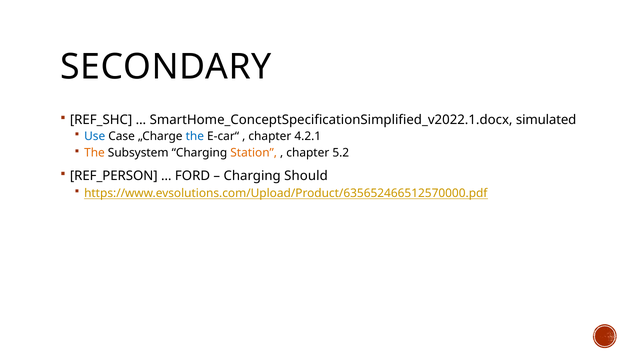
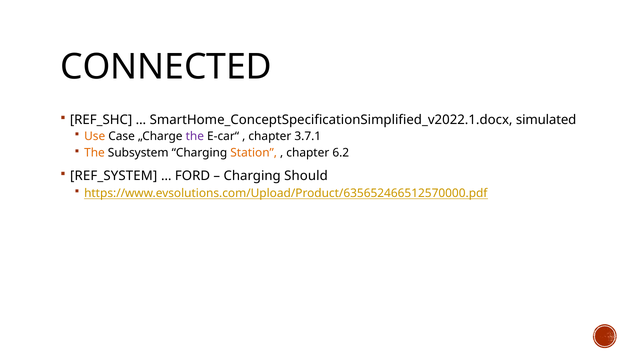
SECONDARY: SECONDARY -> CONNECTED
Use colour: blue -> orange
the at (195, 136) colour: blue -> purple
4.2.1: 4.2.1 -> 3.7.1
5.2: 5.2 -> 6.2
REF_PERSON: REF_PERSON -> REF_SYSTEM
